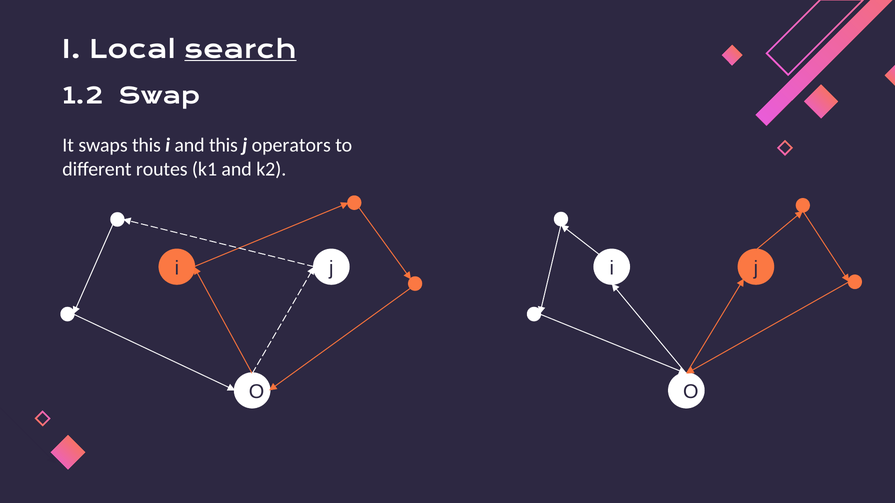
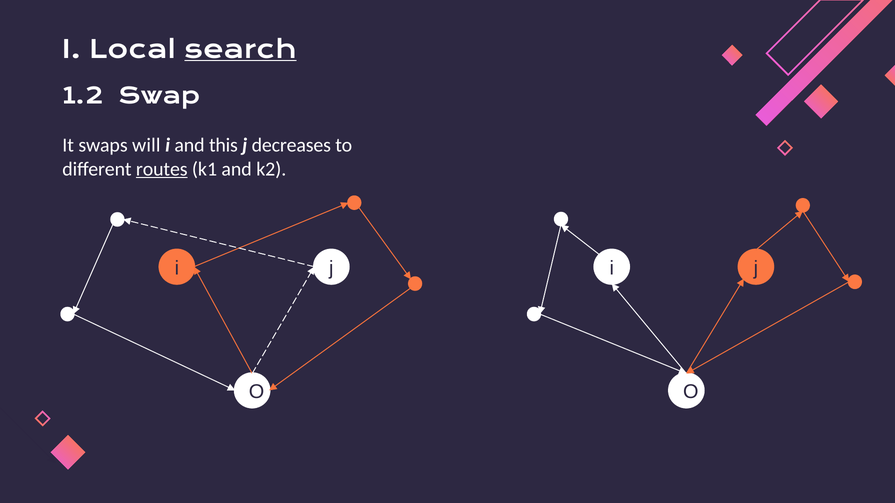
swaps this: this -> will
operators: operators -> decreases
routes underline: none -> present
